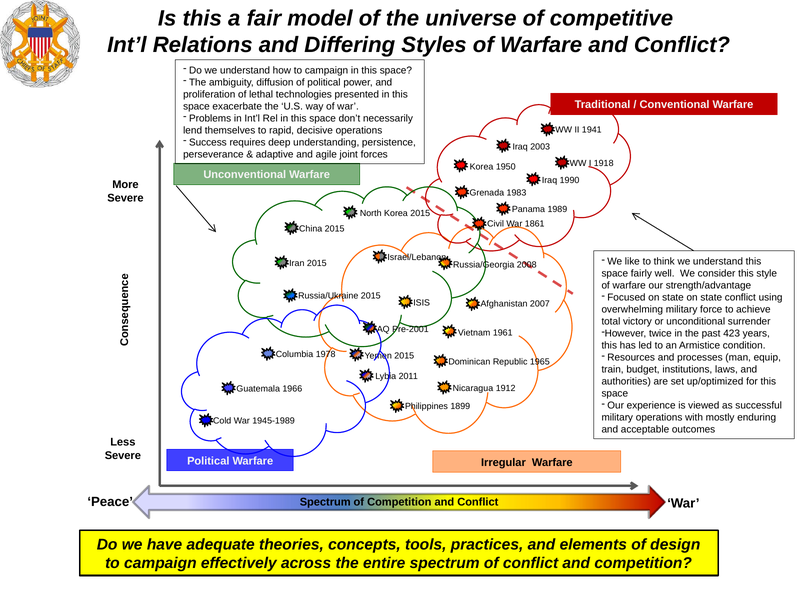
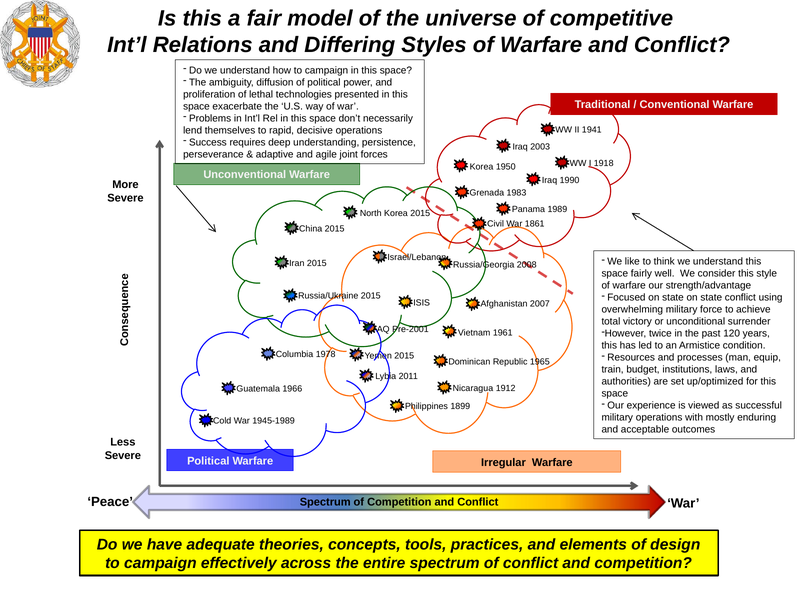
423: 423 -> 120
